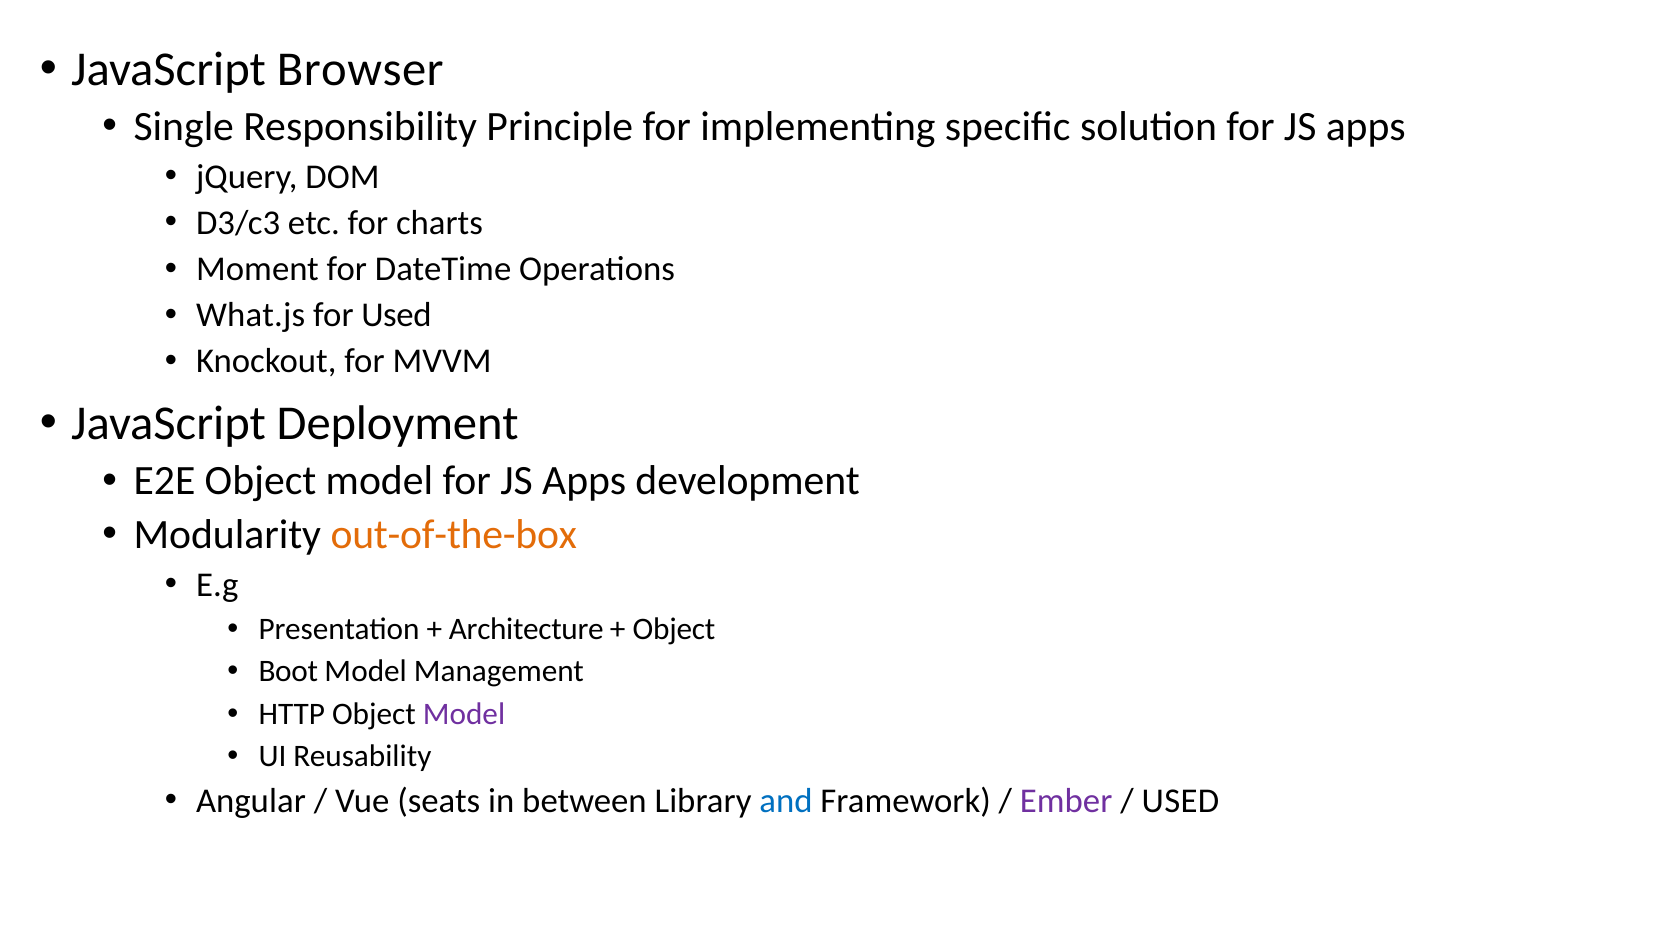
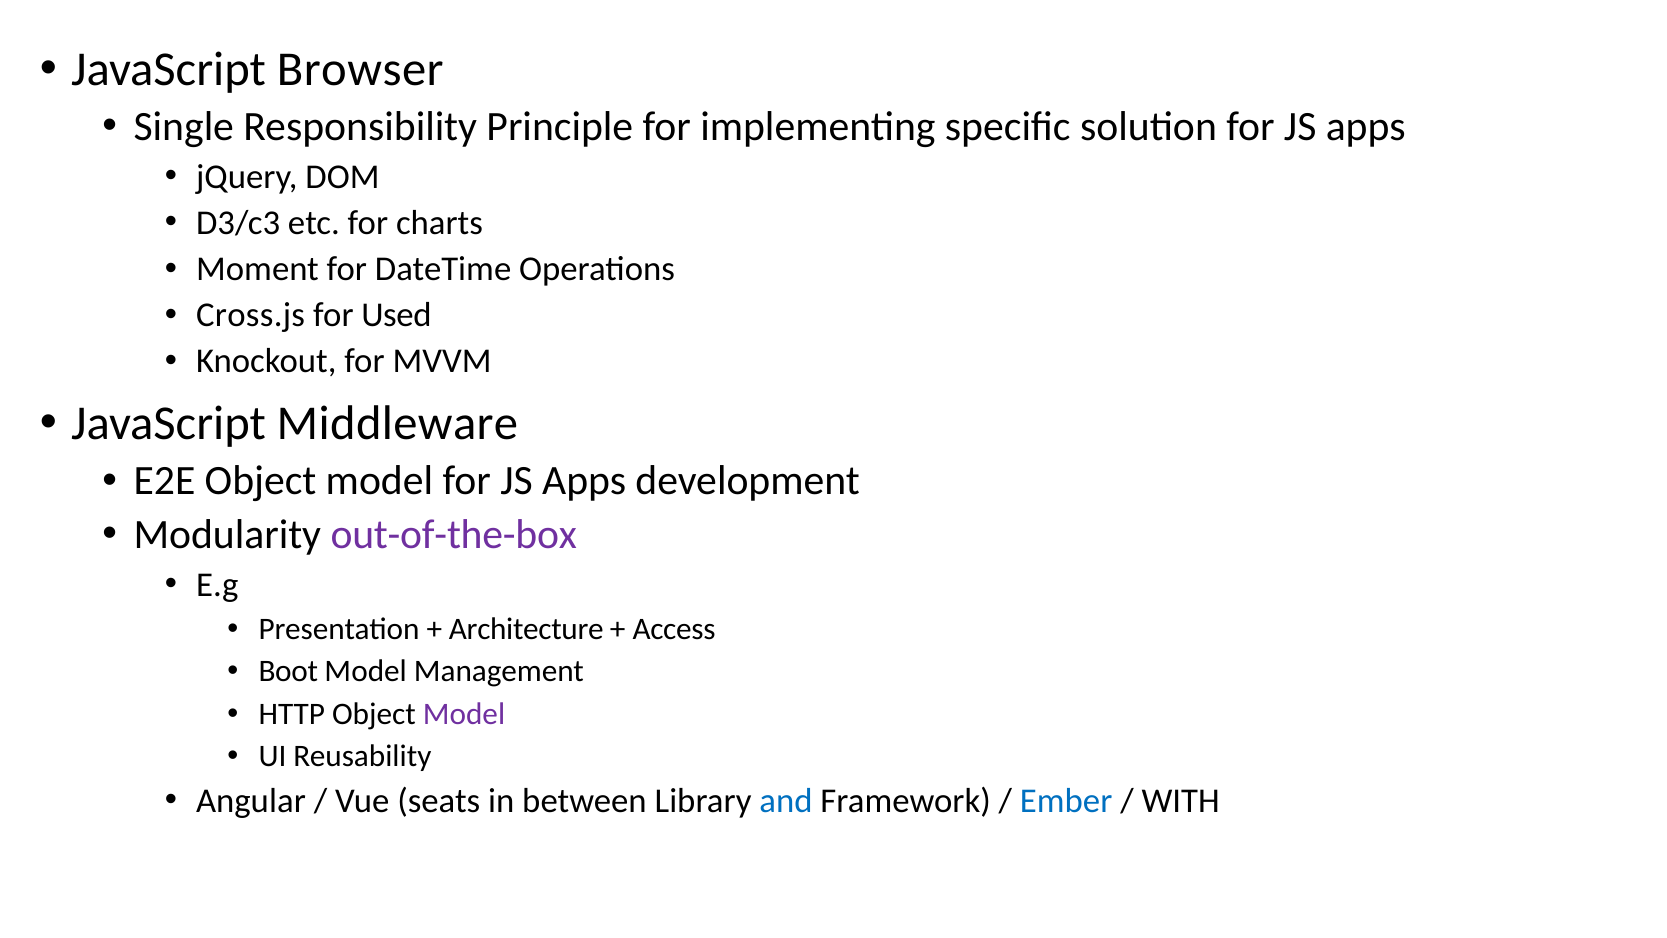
What.js: What.js -> Cross.js
Deployment: Deployment -> Middleware
out-of-the-box colour: orange -> purple
Object at (674, 629): Object -> Access
Ember colour: purple -> blue
USED at (1180, 800): USED -> WITH
